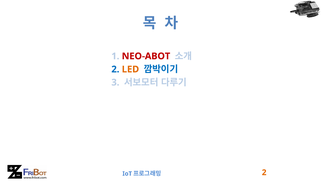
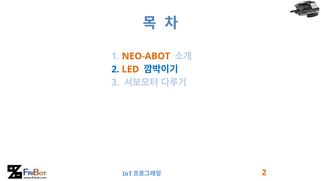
NEO-ABOT colour: red -> orange
